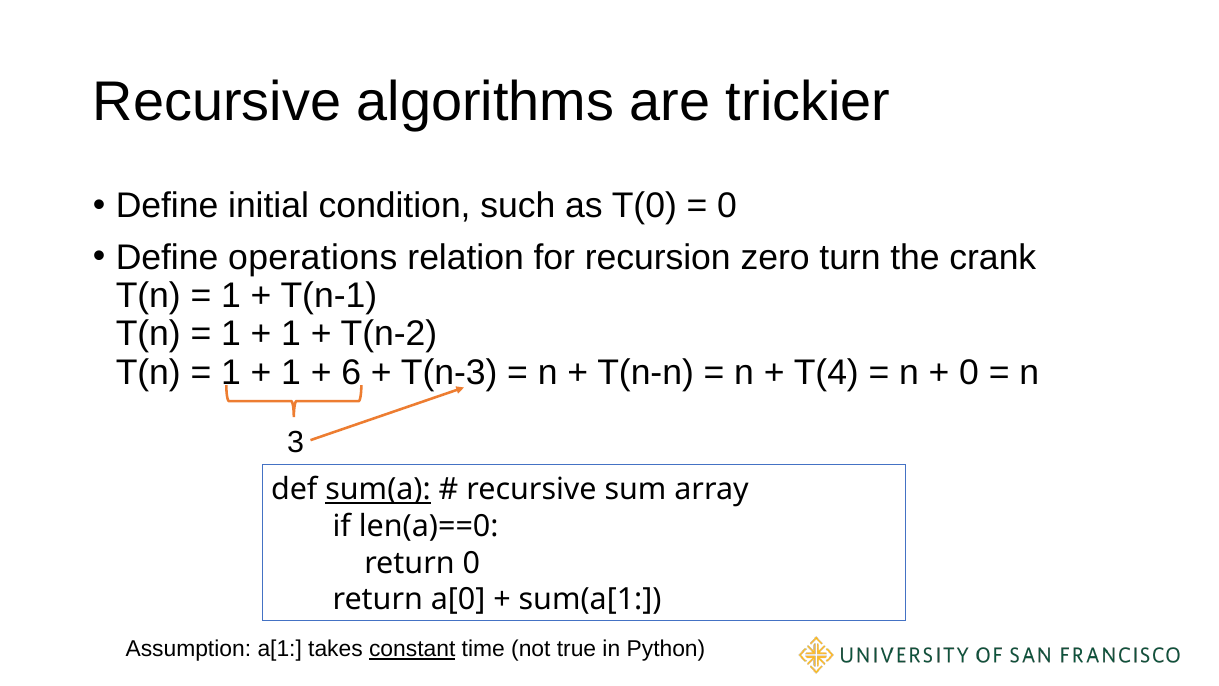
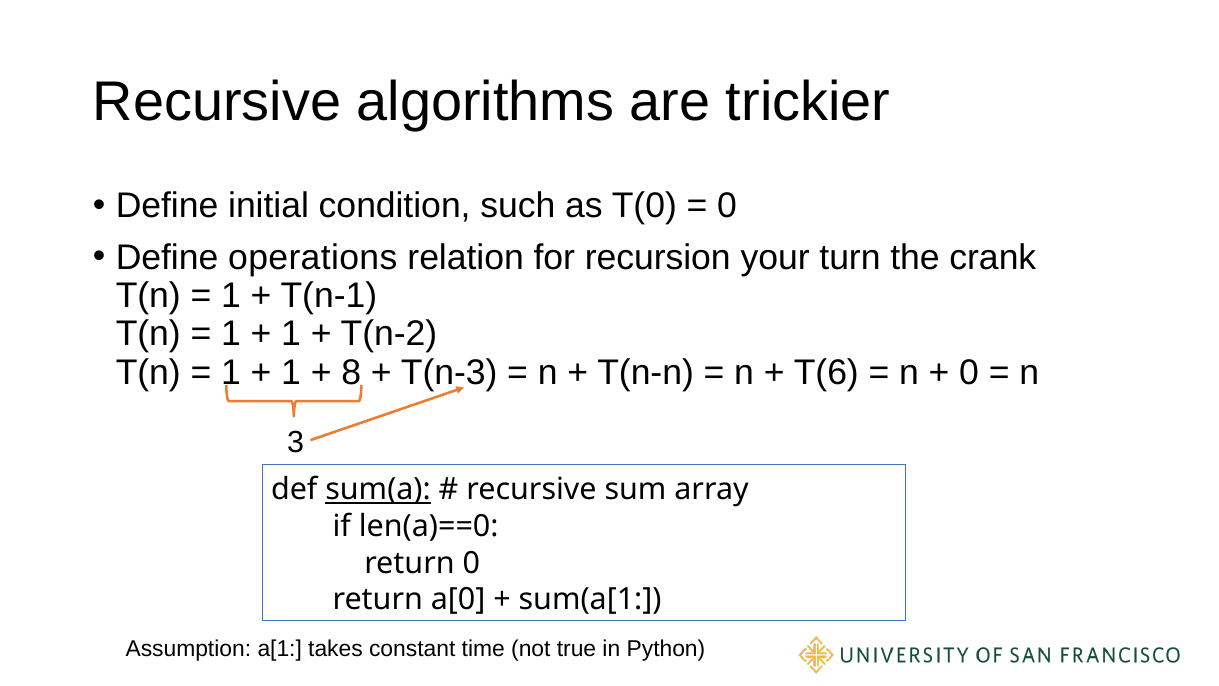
zero: zero -> your
6: 6 -> 8
T(4: T(4 -> T(6
constant underline: present -> none
